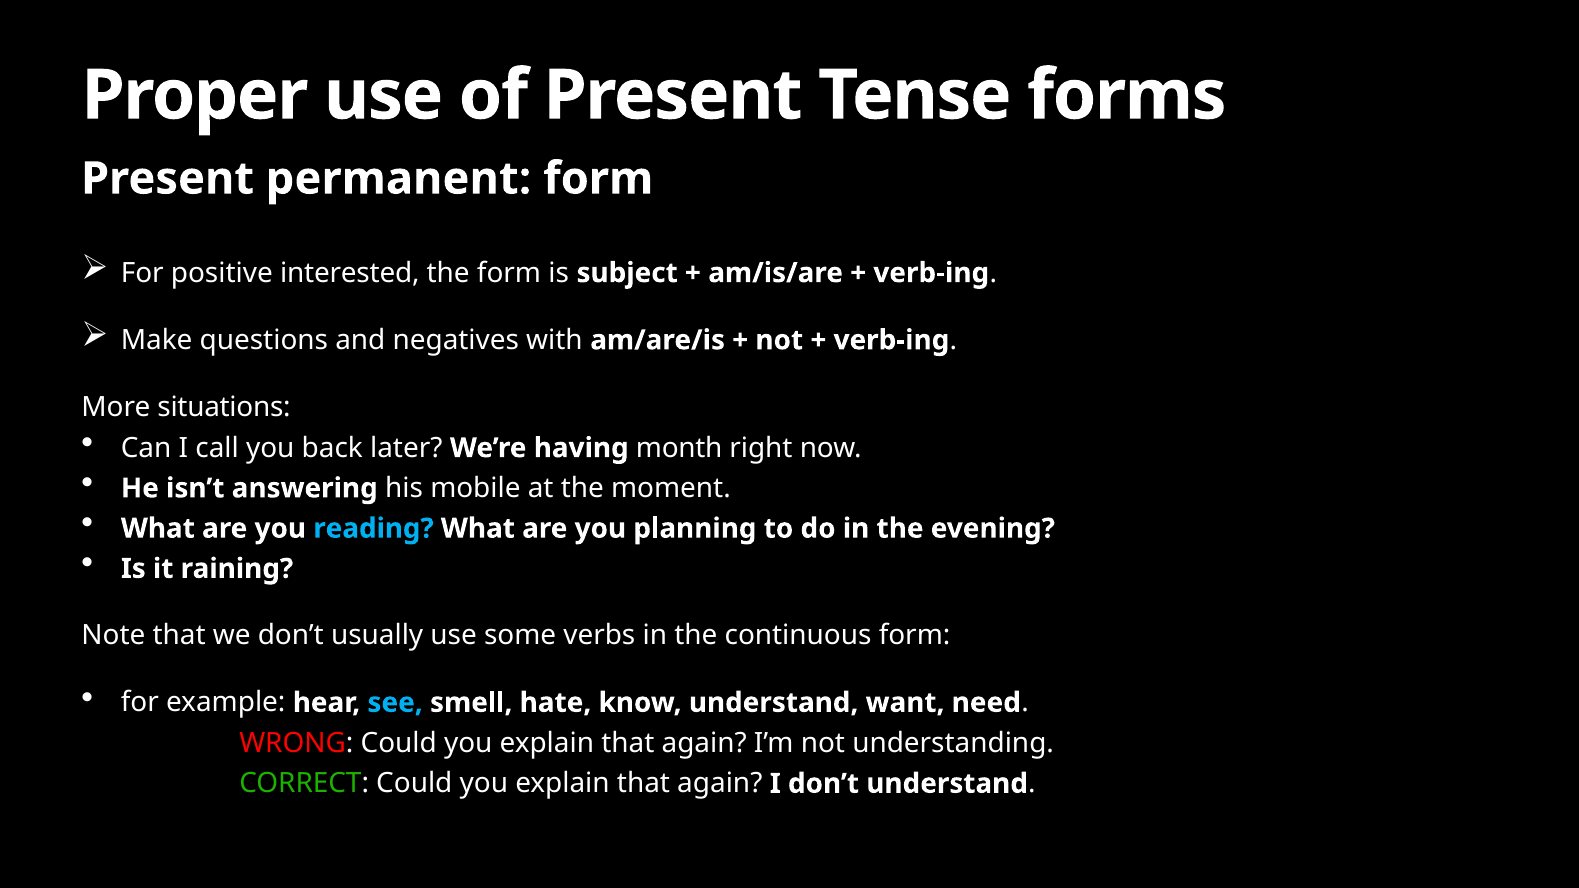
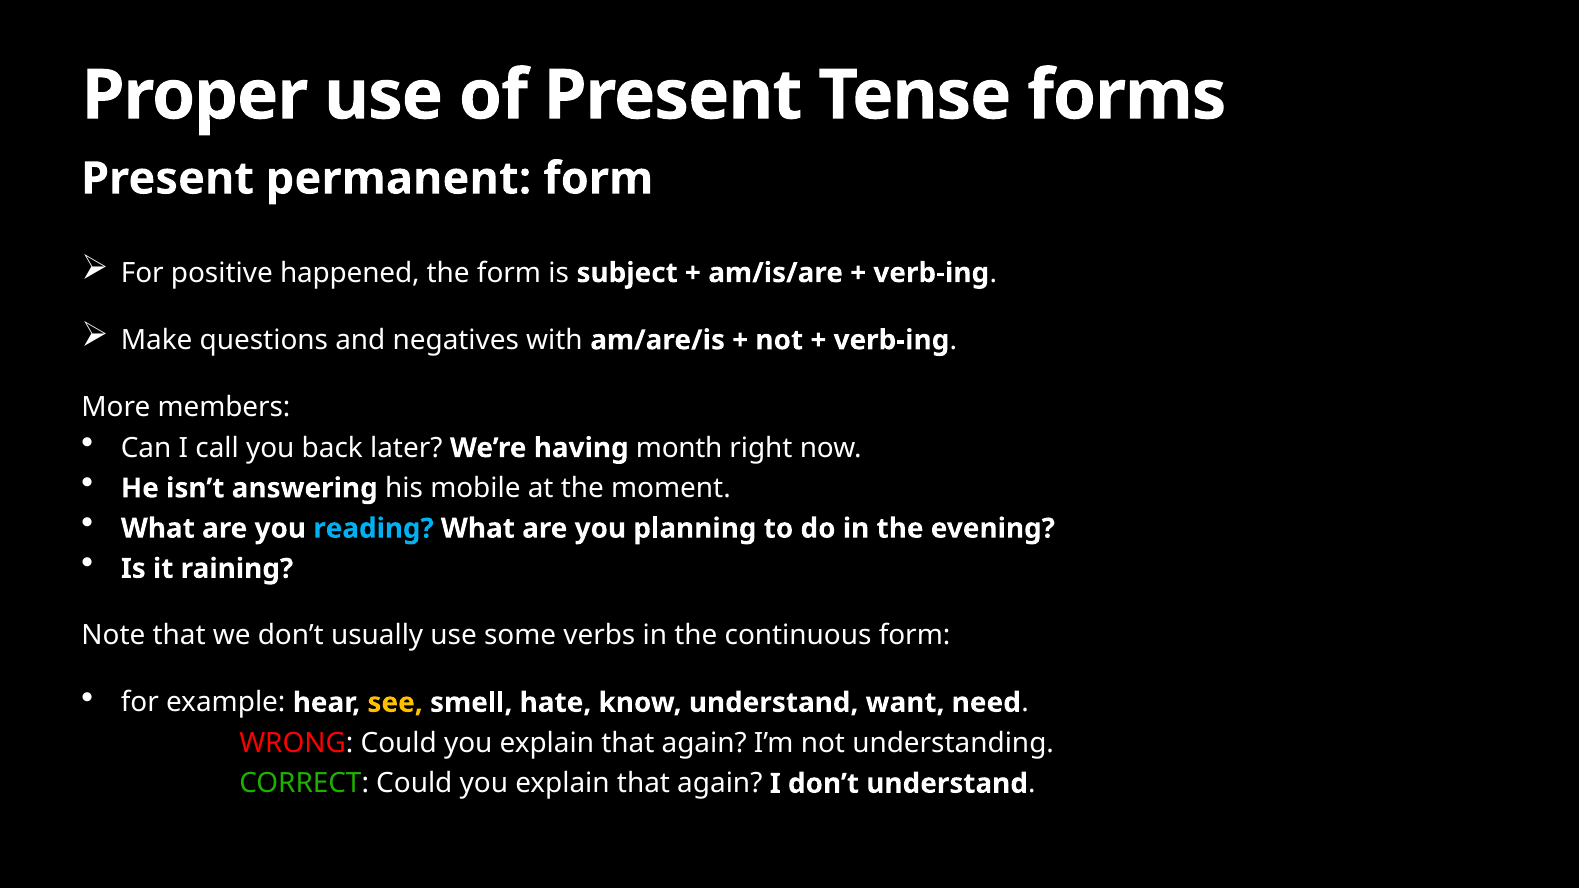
interested: interested -> happened
situations: situations -> members
see colour: light blue -> yellow
